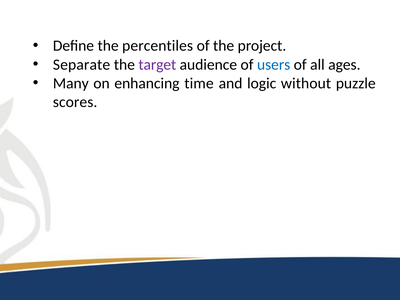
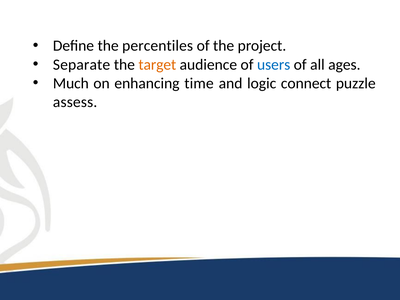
target colour: purple -> orange
Many: Many -> Much
without: without -> connect
scores: scores -> assess
